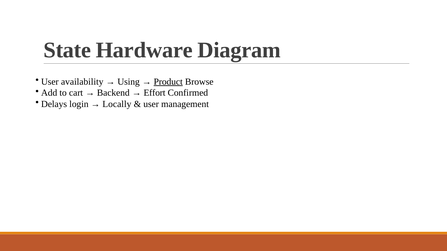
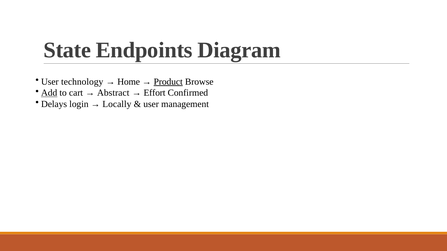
Hardware: Hardware -> Endpoints
availability: availability -> technology
Using: Using -> Home
Add underline: none -> present
Backend: Backend -> Abstract
